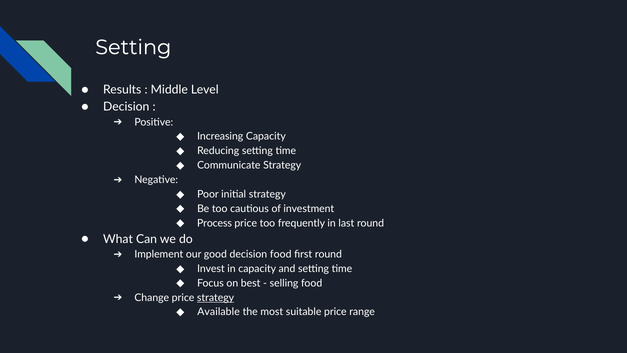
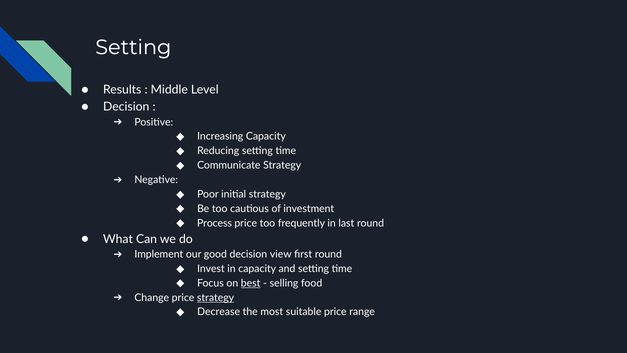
decision food: food -> view
best underline: none -> present
Available: Available -> Decrease
